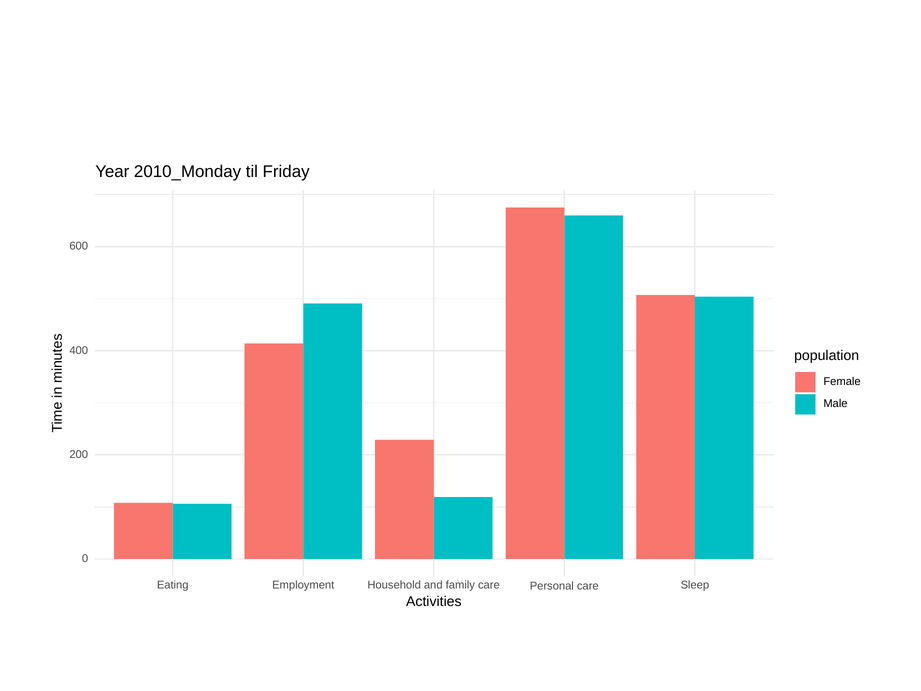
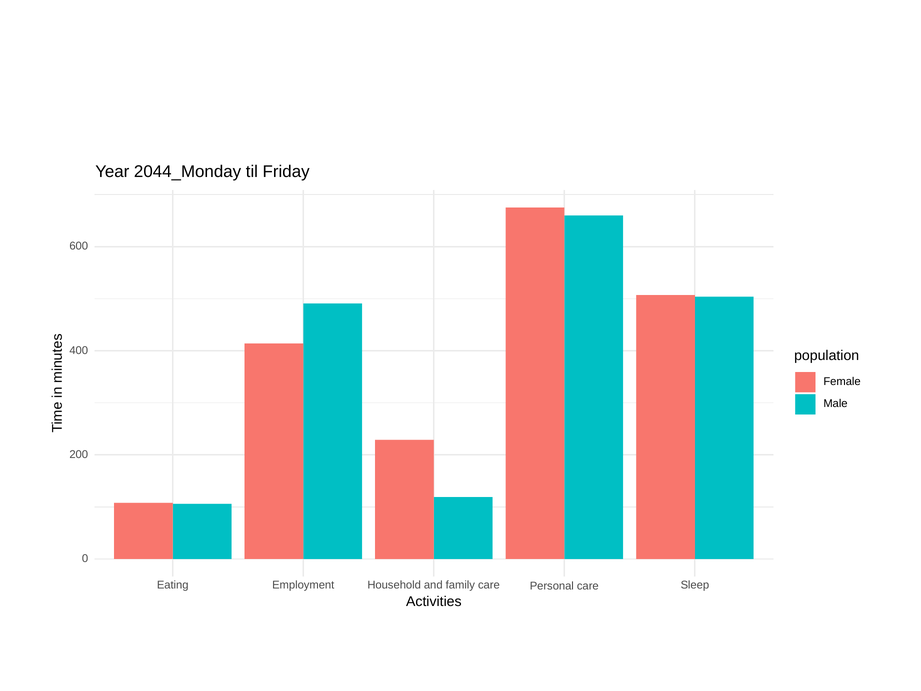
2010_Monday: 2010_Monday -> 2044_Monday
